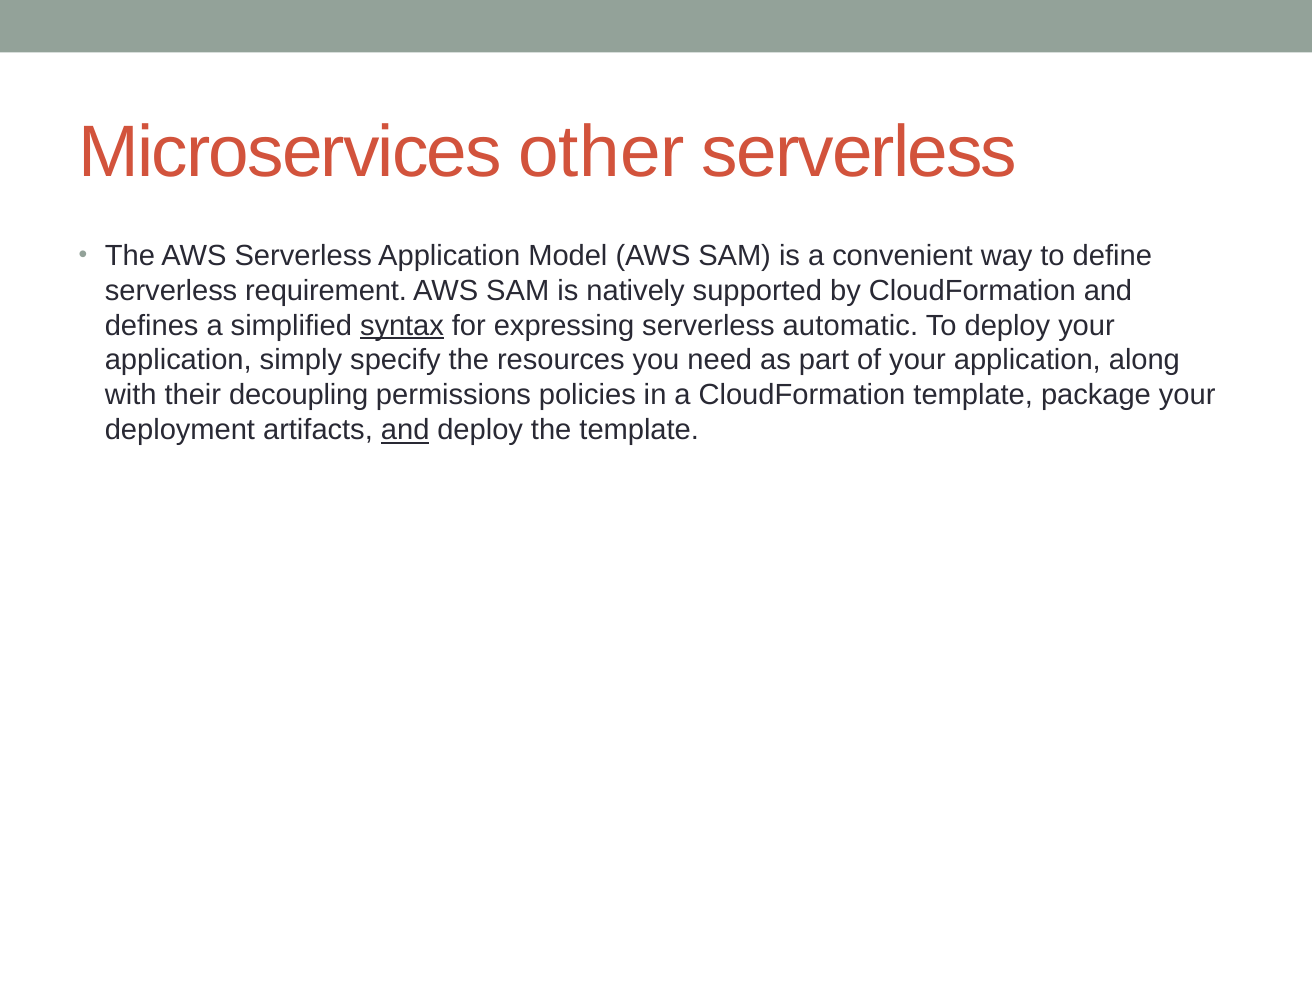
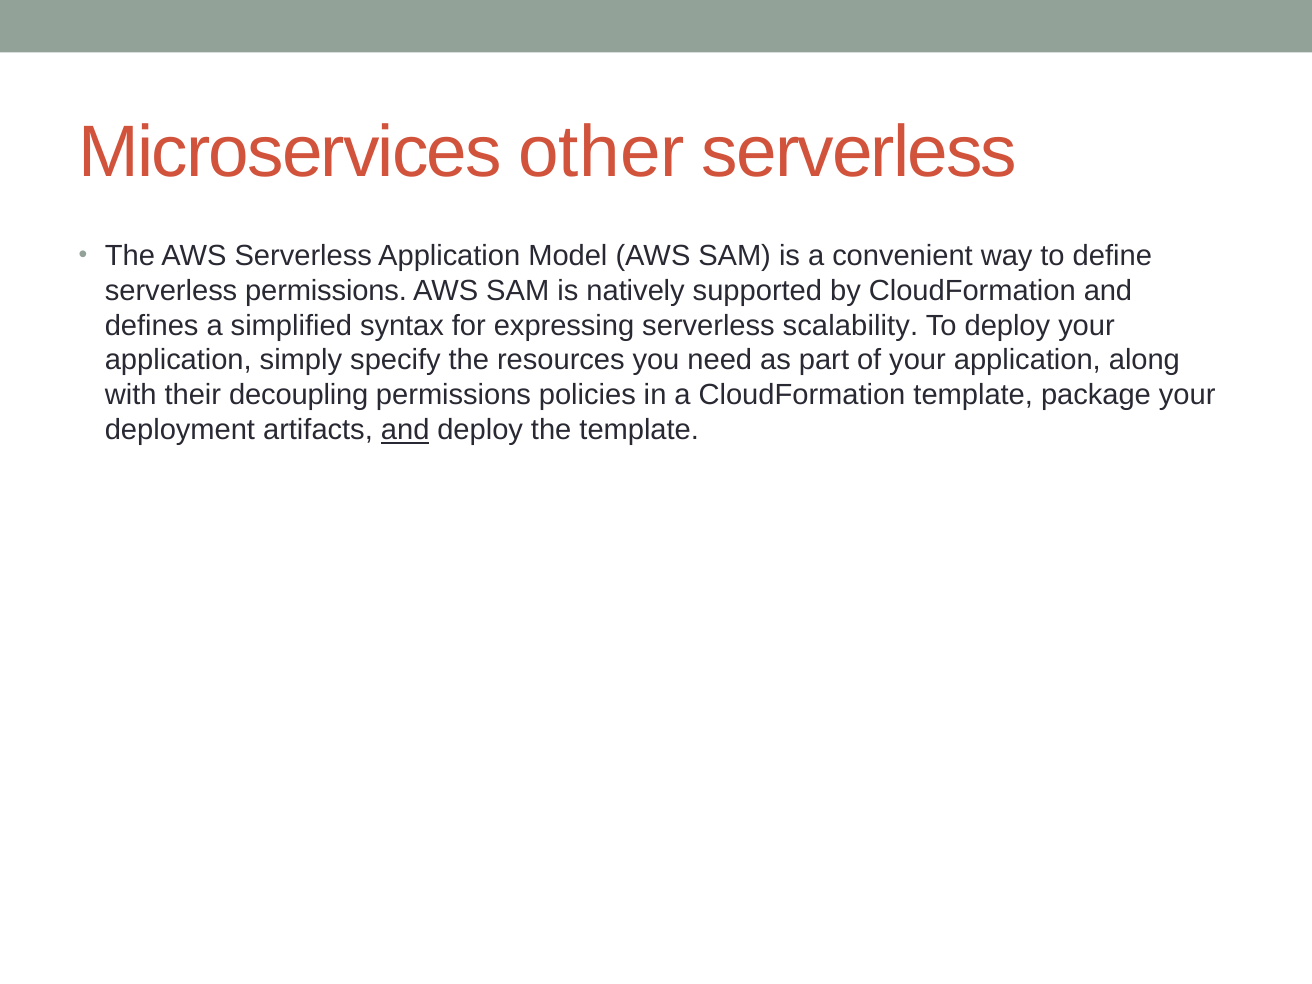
serverless requirement: requirement -> permissions
syntax underline: present -> none
automatic: automatic -> scalability
